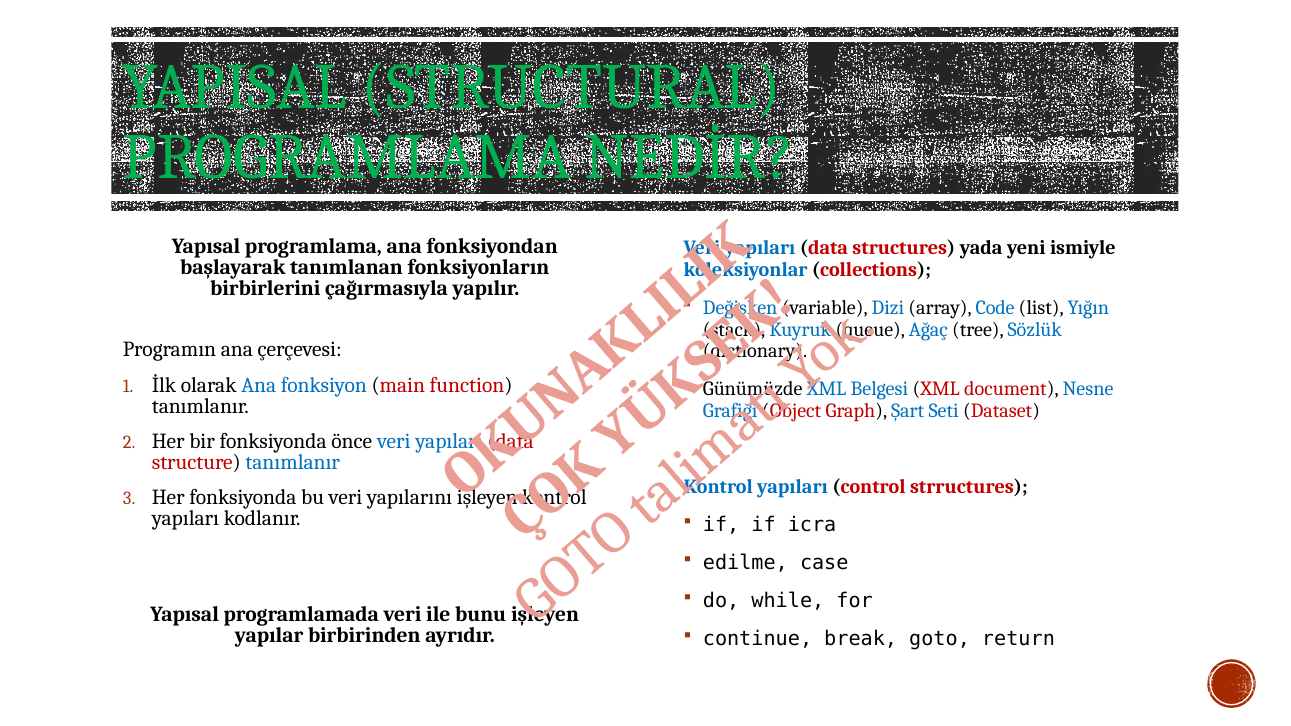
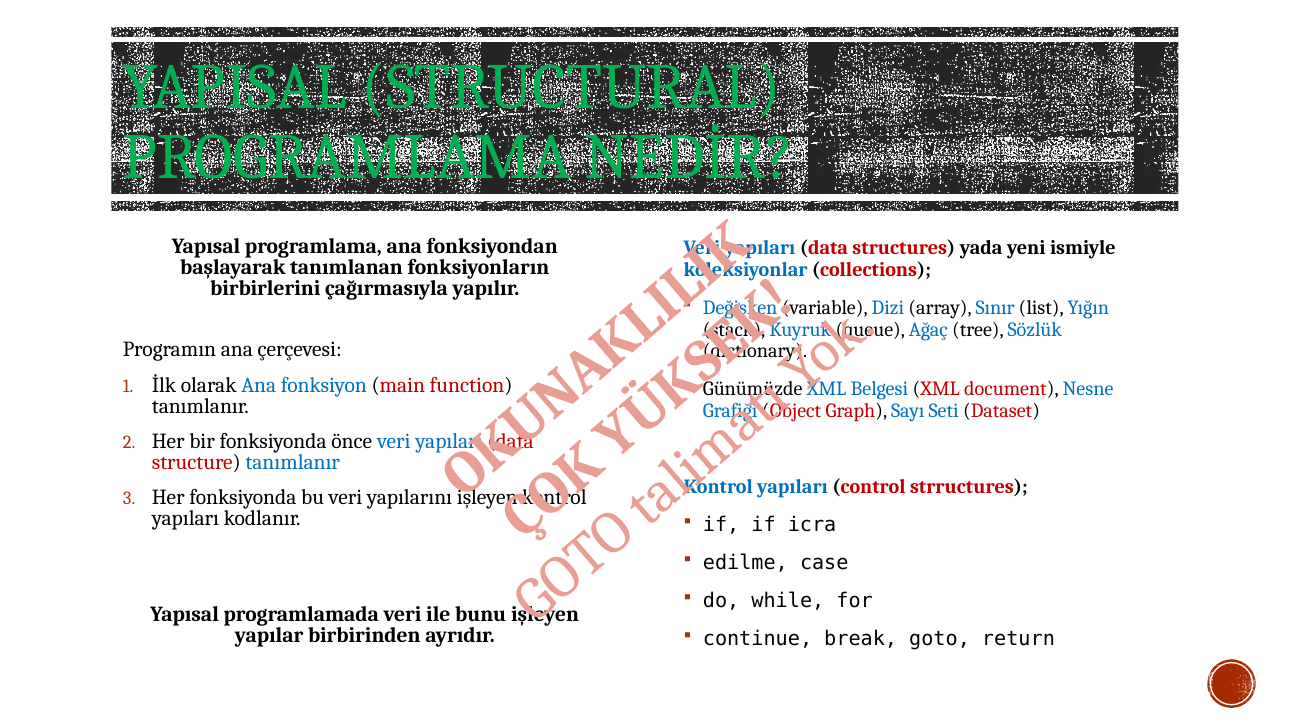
Code: Code -> Sınır
Şart: Şart -> Sayı
